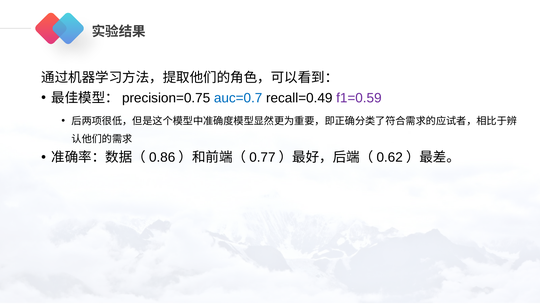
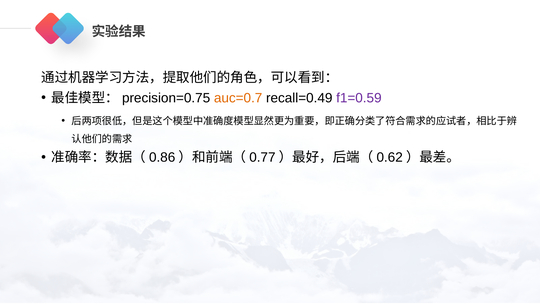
auc=0.7 colour: blue -> orange
